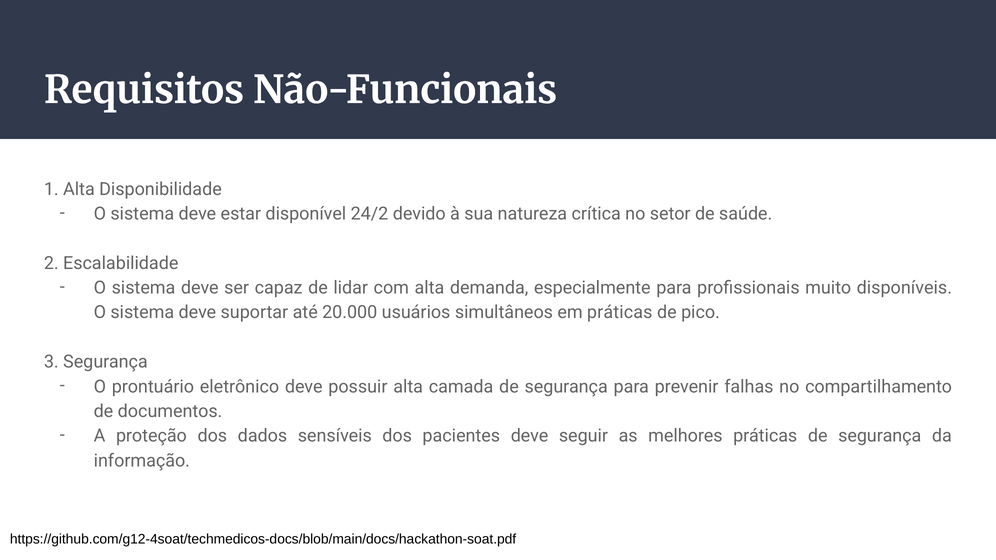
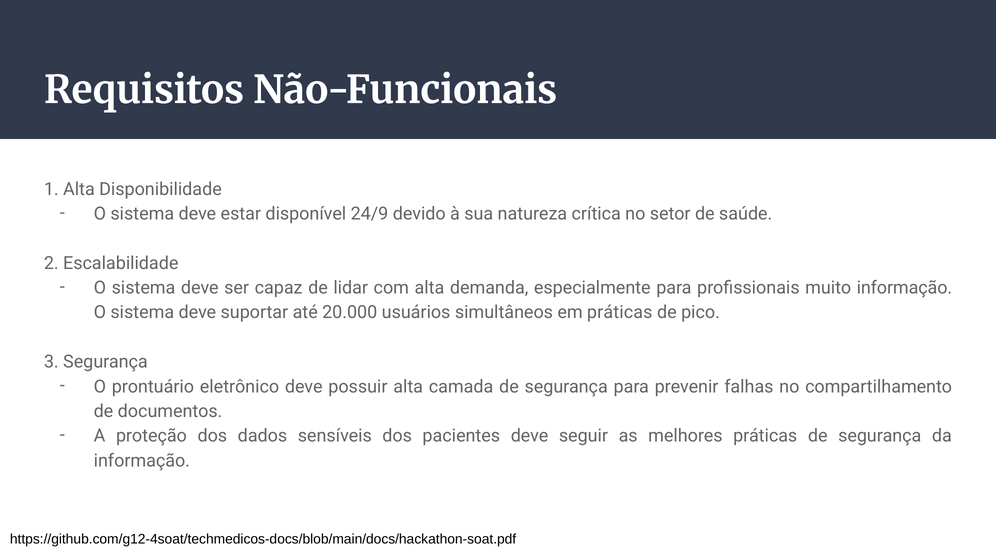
24/2: 24/2 -> 24/9
muito disponíveis: disponíveis -> informação
